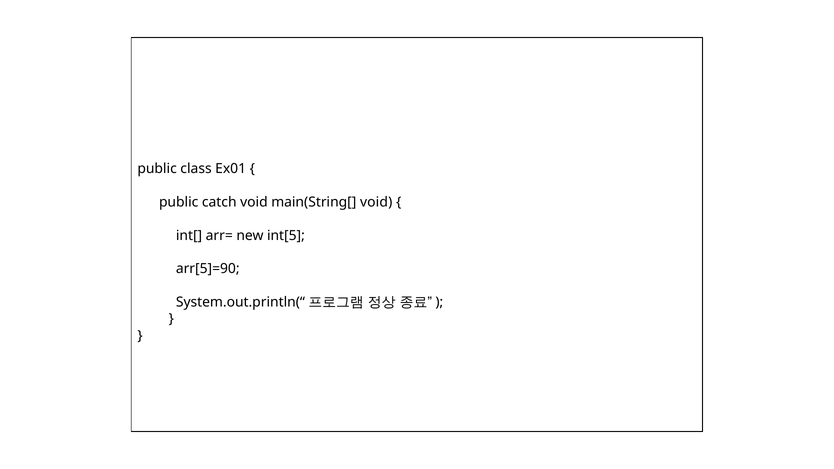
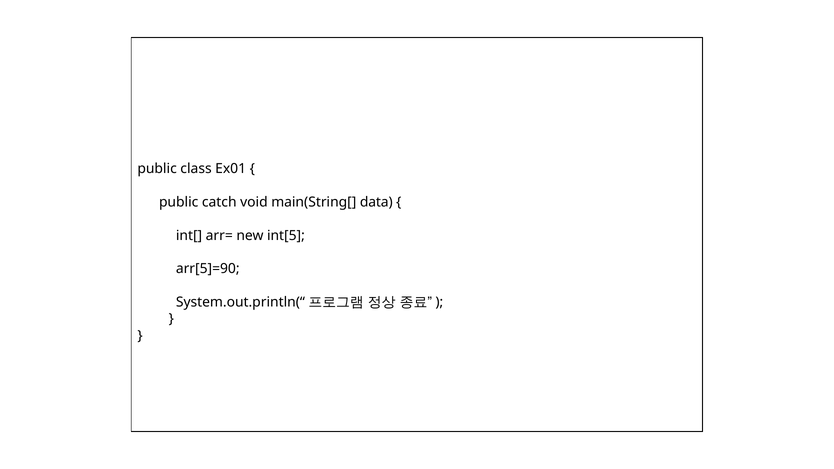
main(String[ void: void -> data
